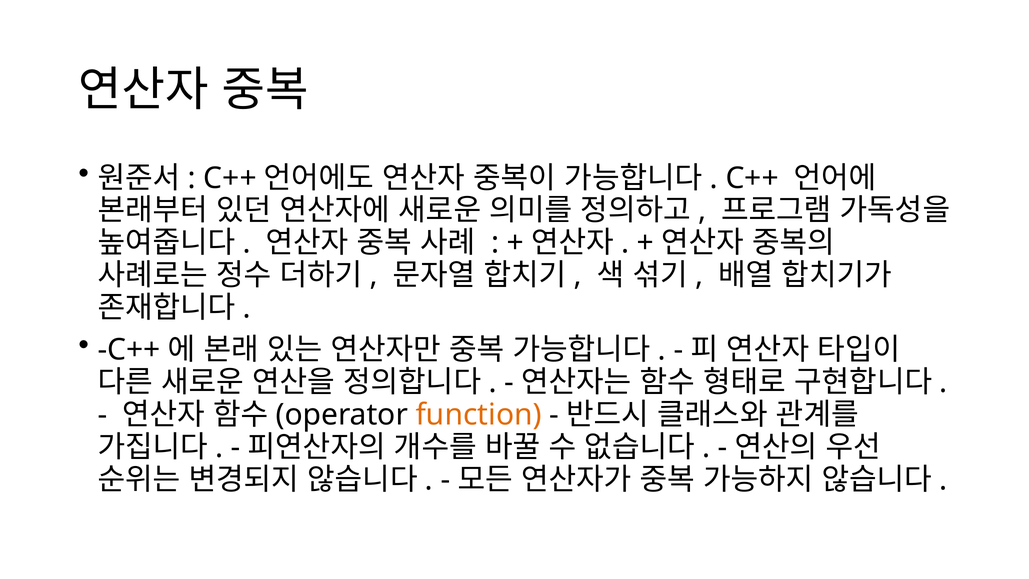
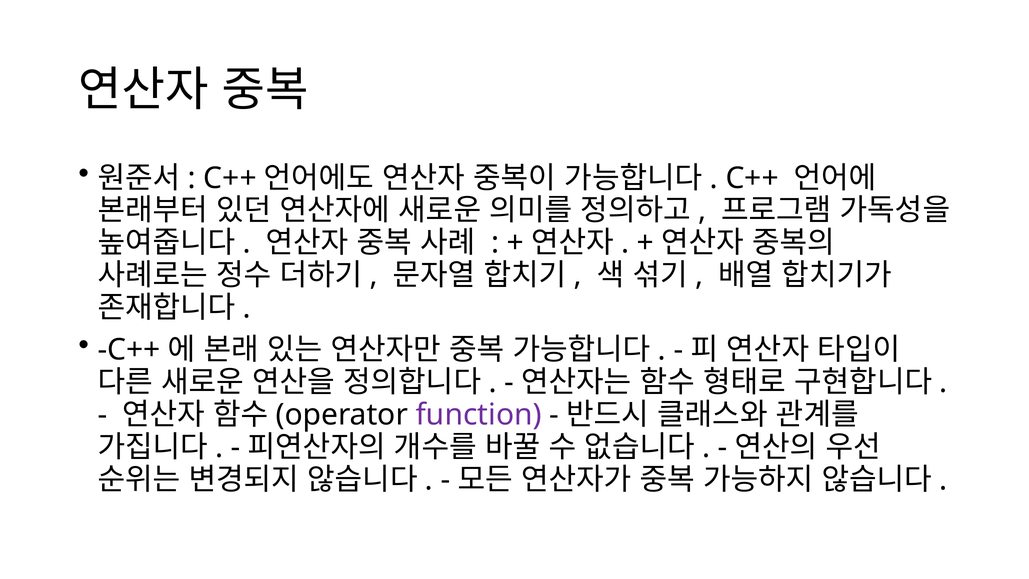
function colour: orange -> purple
